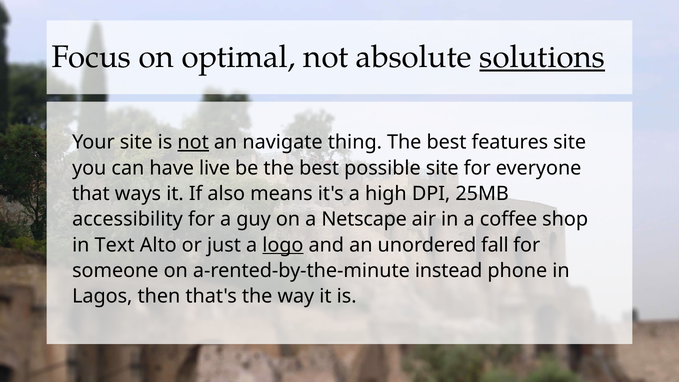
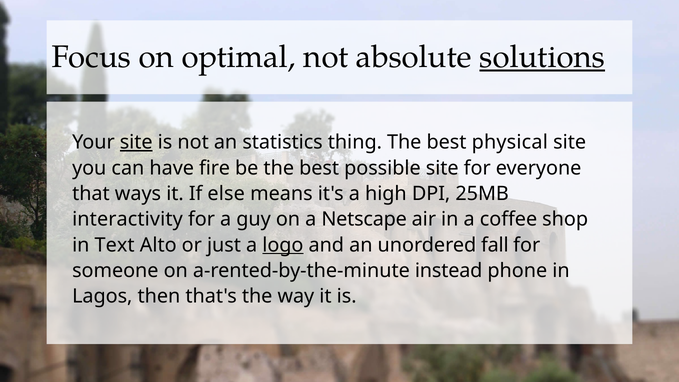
site at (136, 142) underline: none -> present
not at (193, 142) underline: present -> none
navigate: navigate -> statistics
features: features -> physical
live: live -> fire
also: also -> else
accessibility: accessibility -> interactivity
